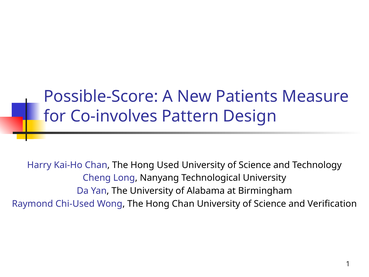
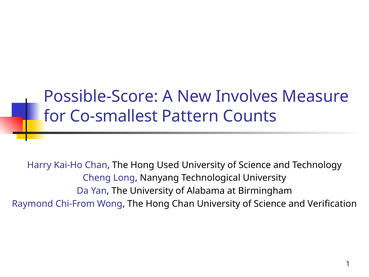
Patients: Patients -> Involves
Co-involves: Co-involves -> Co-smallest
Design: Design -> Counts
Chi-Used: Chi-Used -> Chi-From
